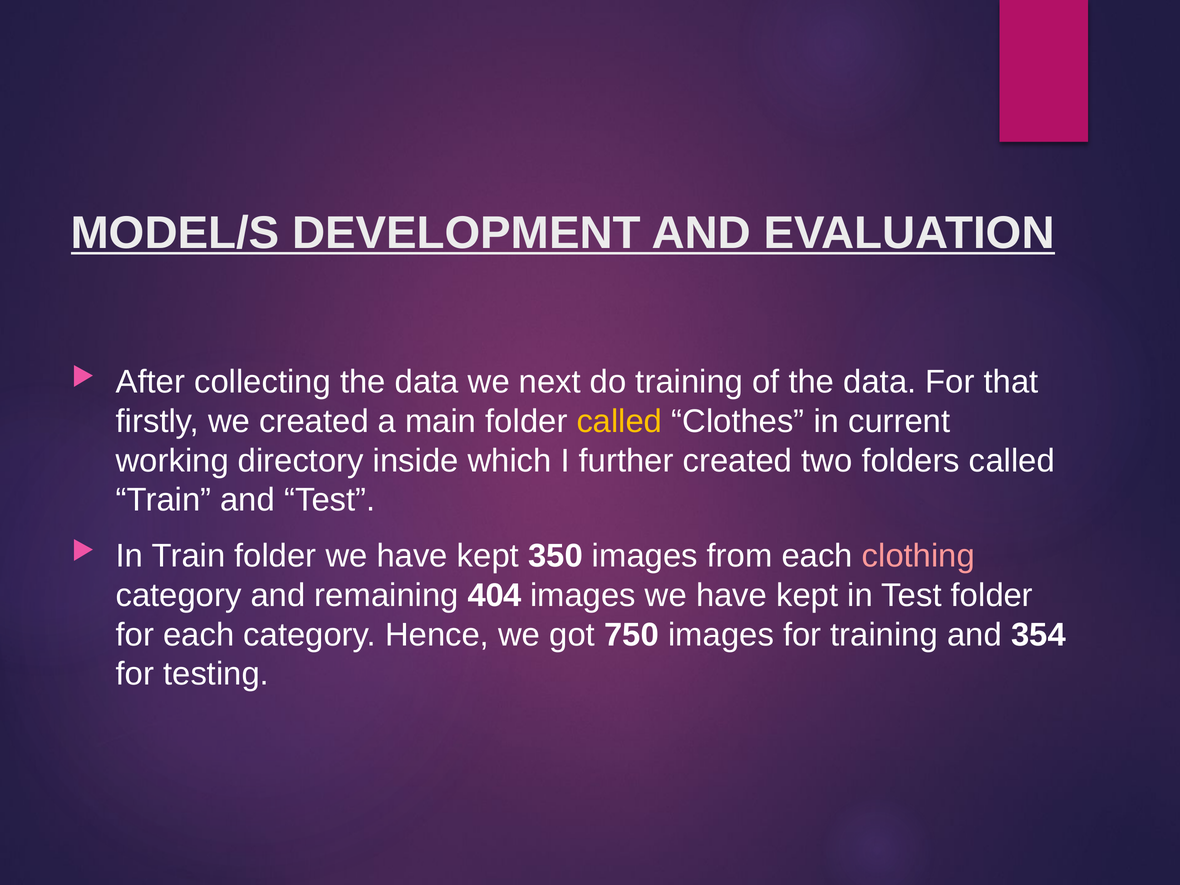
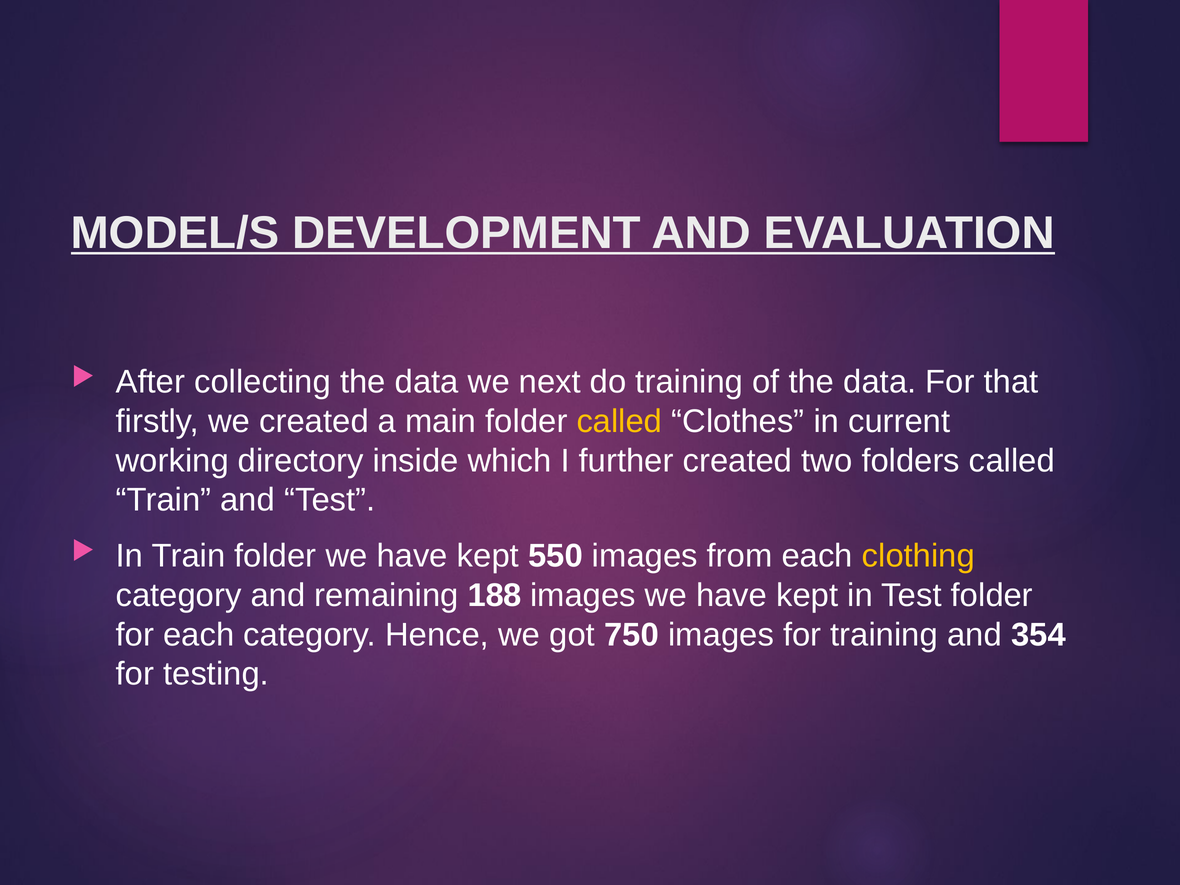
350: 350 -> 550
clothing colour: pink -> yellow
404: 404 -> 188
